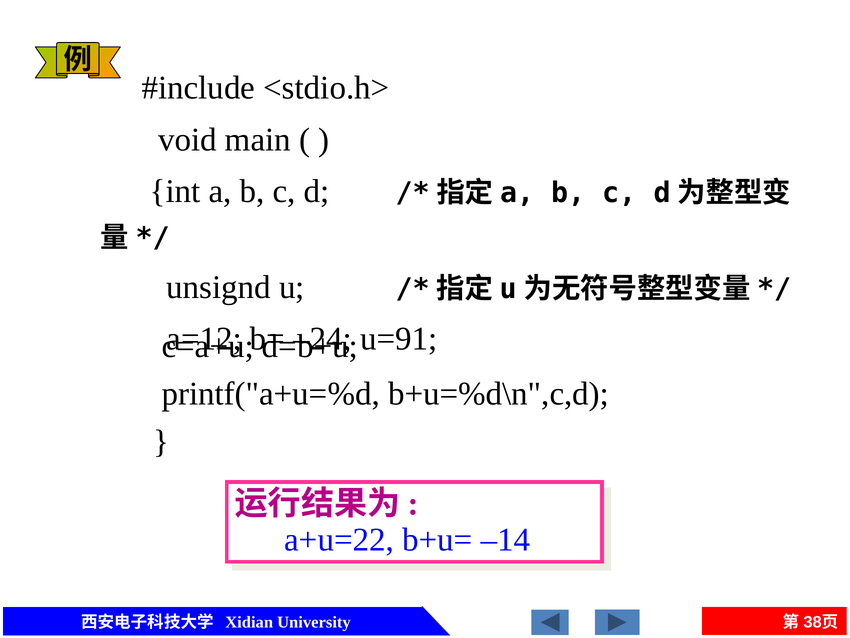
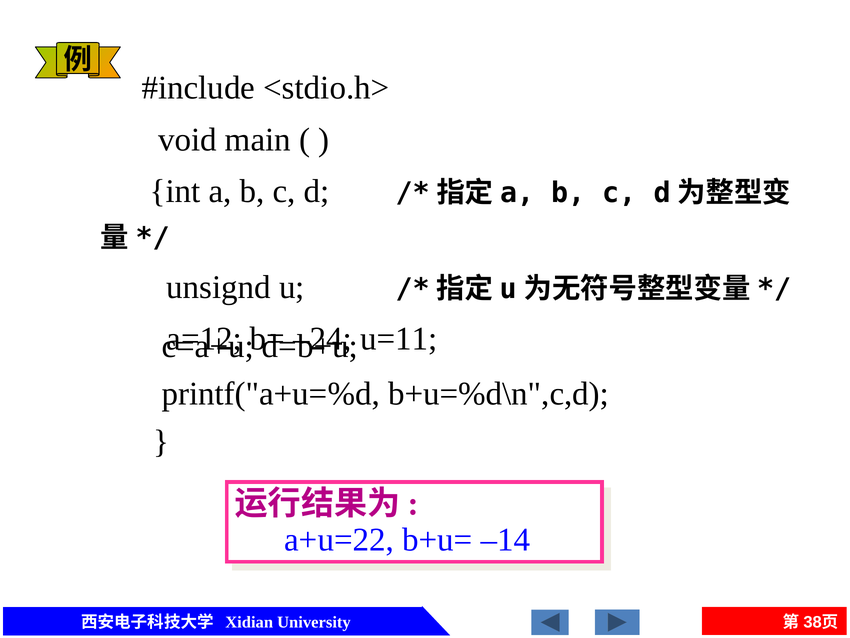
u=91: u=91 -> u=11
